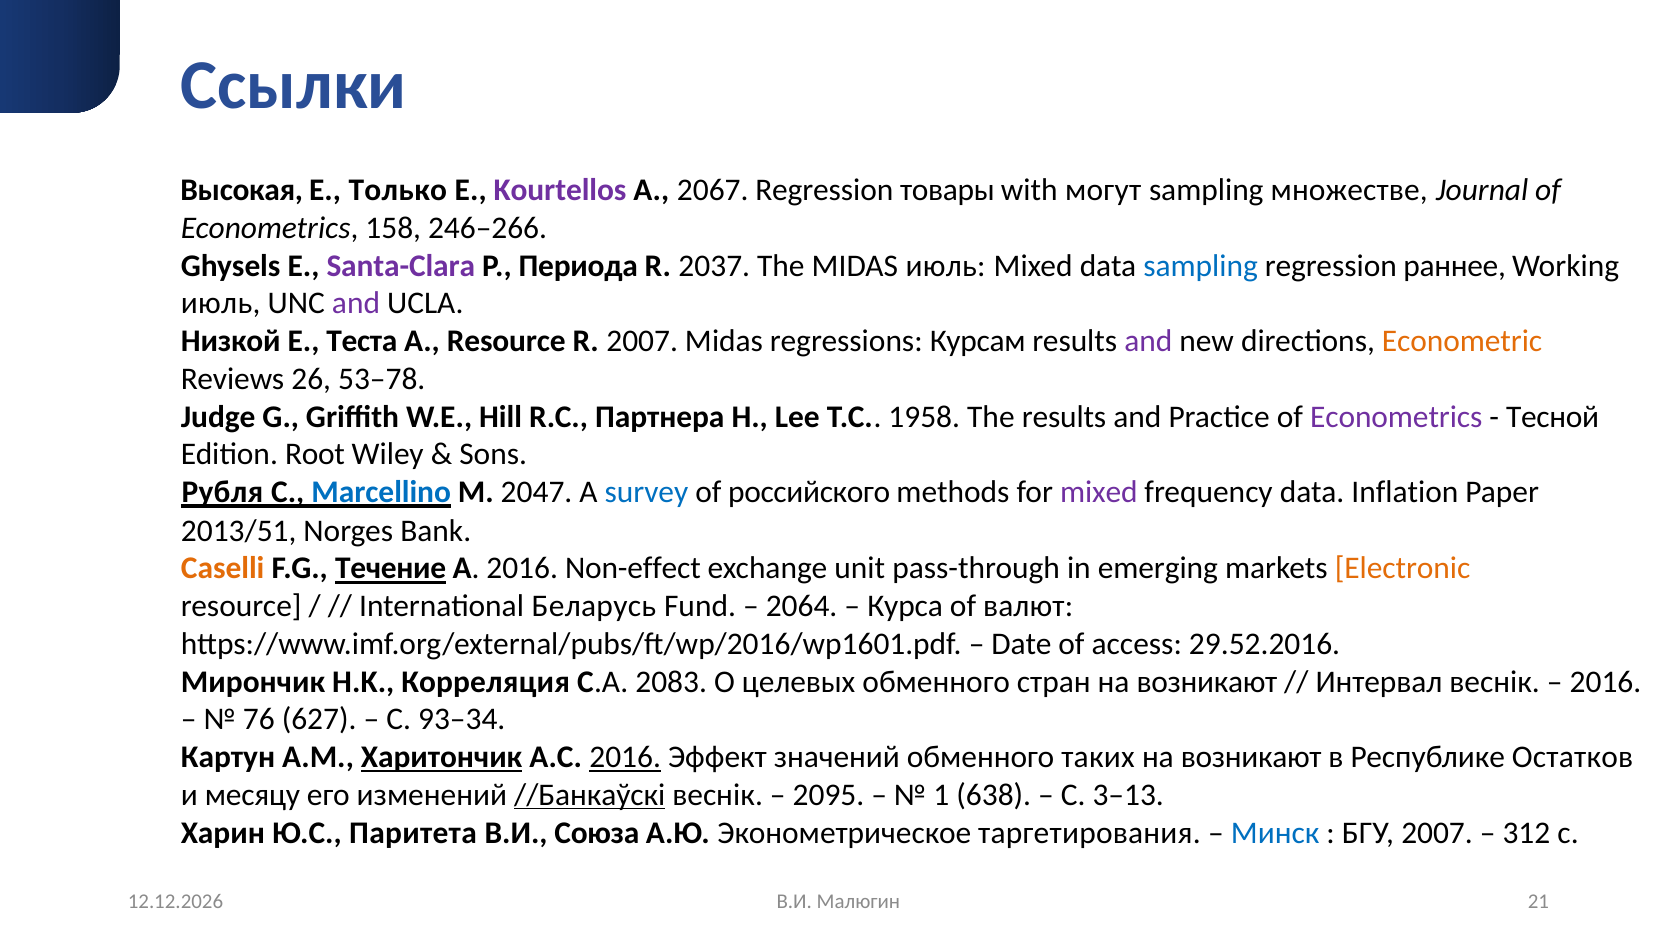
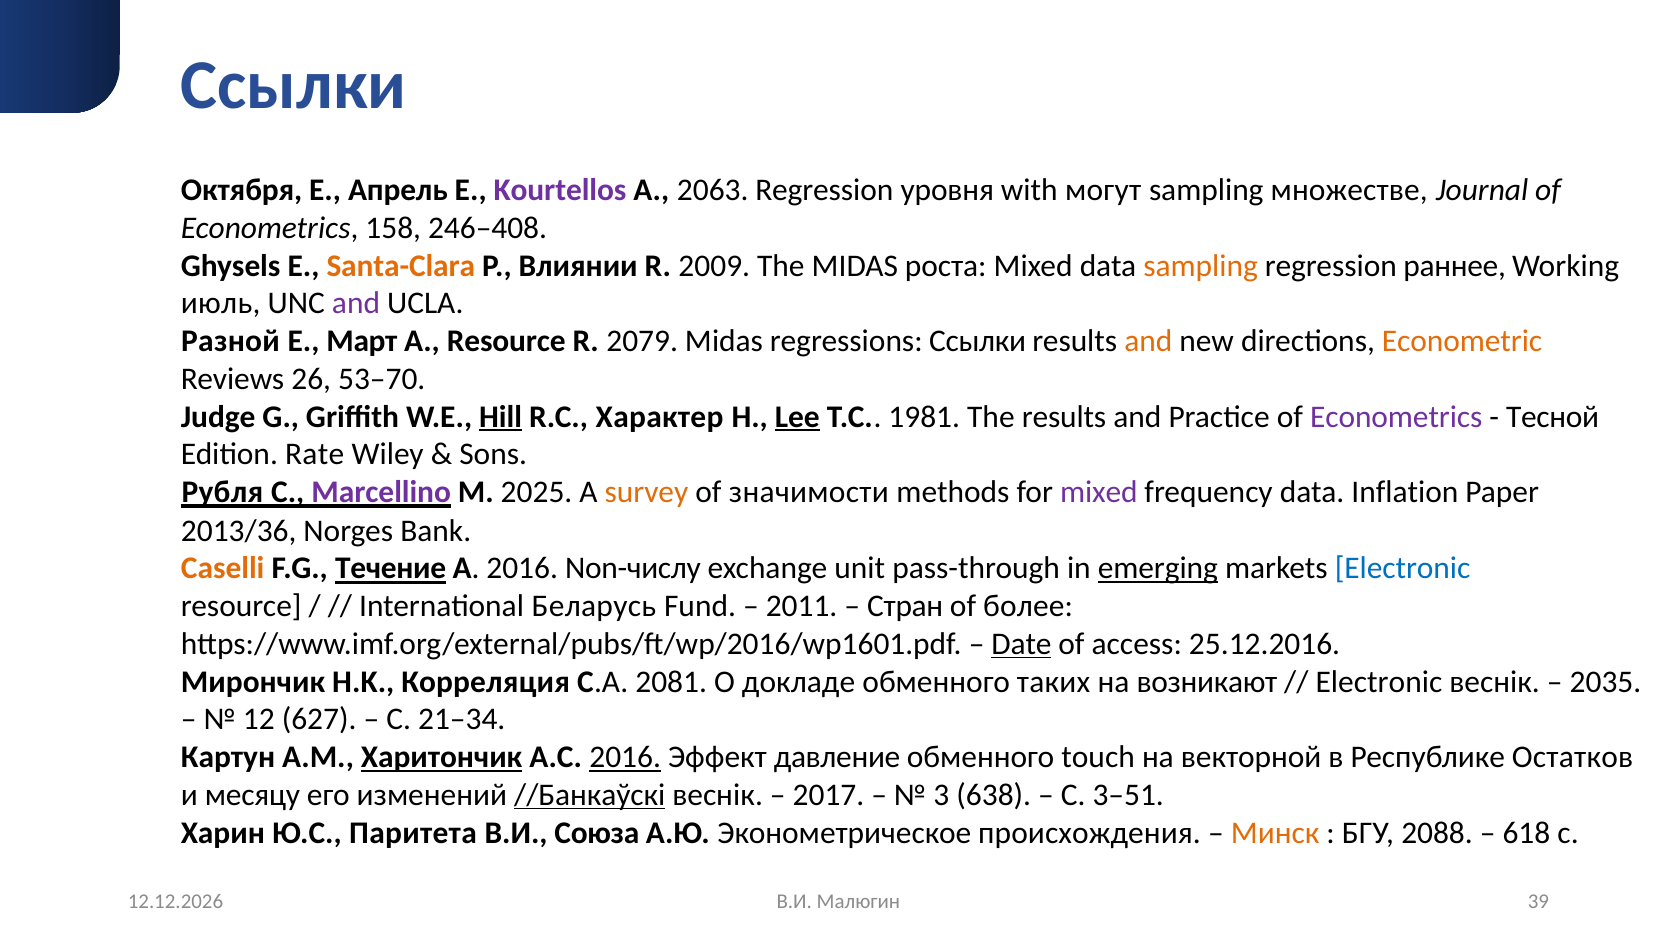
Высокая: Высокая -> Октября
Только: Только -> Апрель
2067: 2067 -> 2063
товары: товары -> уровня
246–266: 246–266 -> 246–408
Santa-Clara colour: purple -> orange
Периода: Периода -> Влиянии
2037: 2037 -> 2009
MIDAS июль: июль -> роста
sampling at (1201, 266) colour: blue -> orange
Низкой: Низкой -> Разной
Теста: Теста -> Март
R 2007: 2007 -> 2079
regressions Курсам: Курсам -> Ссылки
and at (1148, 341) colour: purple -> orange
53–78: 53–78 -> 53–70
Hill underline: none -> present
Партнера: Партнера -> Характер
Lee underline: none -> present
1958: 1958 -> 1981
Root: Root -> Rate
Marcellino colour: blue -> purple
2047: 2047 -> 2025
survey colour: blue -> orange
российского: российского -> значимости
2013/51: 2013/51 -> 2013/36
Non-effect: Non-effect -> Non-числу
emerging underline: none -> present
Electronic at (1403, 568) colour: orange -> blue
2064: 2064 -> 2011
Курса: Курса -> Стран
валют: валют -> более
Date underline: none -> present
29.52.2016: 29.52.2016 -> 25.12.2016
2083: 2083 -> 2081
целевых: целевых -> докладе
стран: стран -> таких
Интервал at (1379, 681): Интервал -> Electronic
2016 at (1606, 681): 2016 -> 2035
76: 76 -> 12
93–34: 93–34 -> 21–34
значений: значений -> давление
таких: таких -> touch
возникают at (1251, 757): возникают -> векторной
2095: 2095 -> 2017
1: 1 -> 3
3–13: 3–13 -> 3–51
таргетирования: таргетирования -> происхождения
Минск colour: blue -> orange
БГУ 2007: 2007 -> 2088
312: 312 -> 618
21: 21 -> 39
